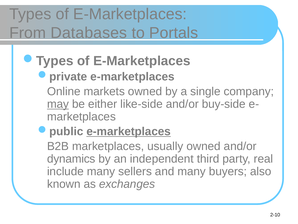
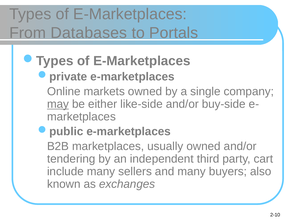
e-marketplaces at (129, 131) underline: present -> none
dynamics: dynamics -> tendering
real: real -> cart
